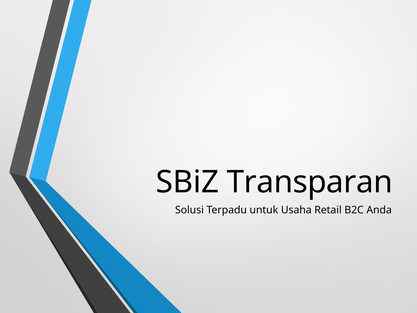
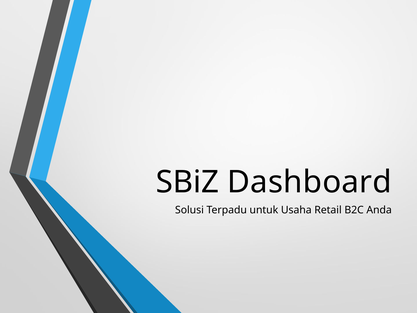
Transparan: Transparan -> Dashboard
